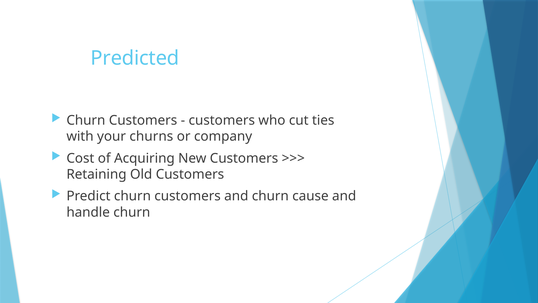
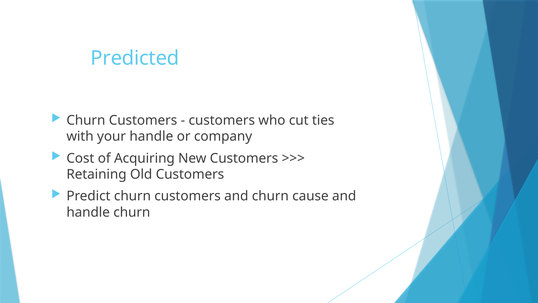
your churns: churns -> handle
